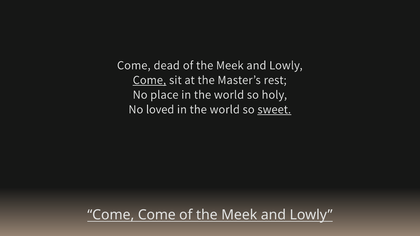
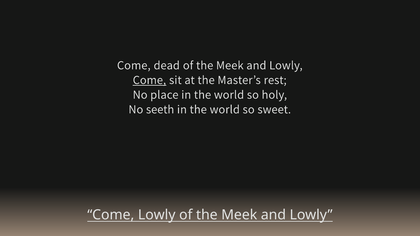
loved: loved -> seeth
sweet underline: present -> none
Come Come: Come -> Lowly
